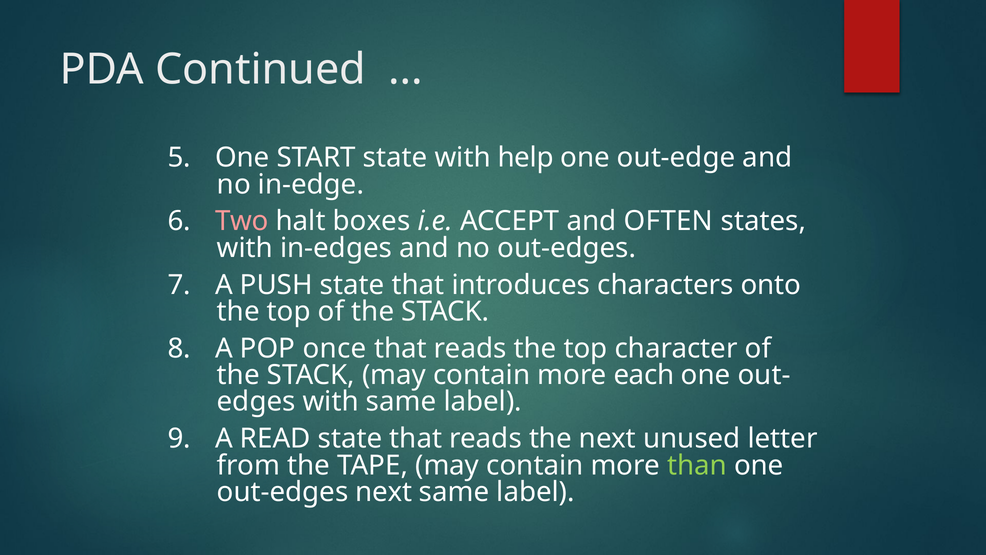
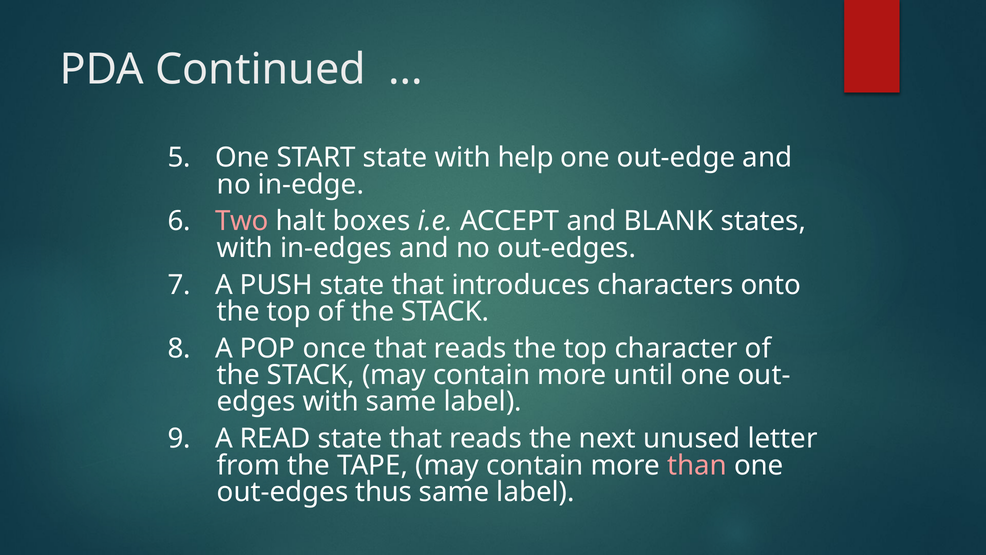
OFTEN: OFTEN -> BLANK
each: each -> until
than colour: light green -> pink
out-edges next: next -> thus
